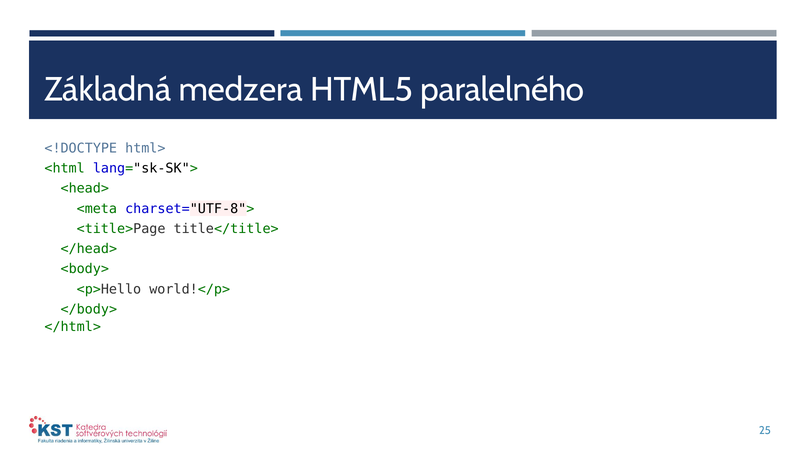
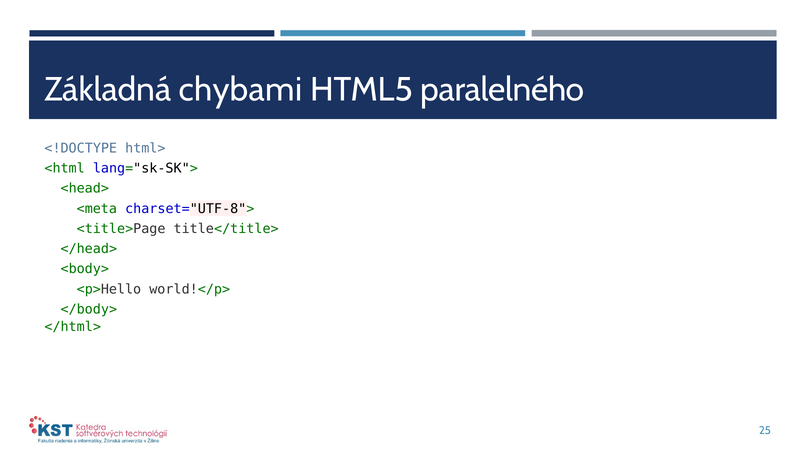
medzera: medzera -> chybami
